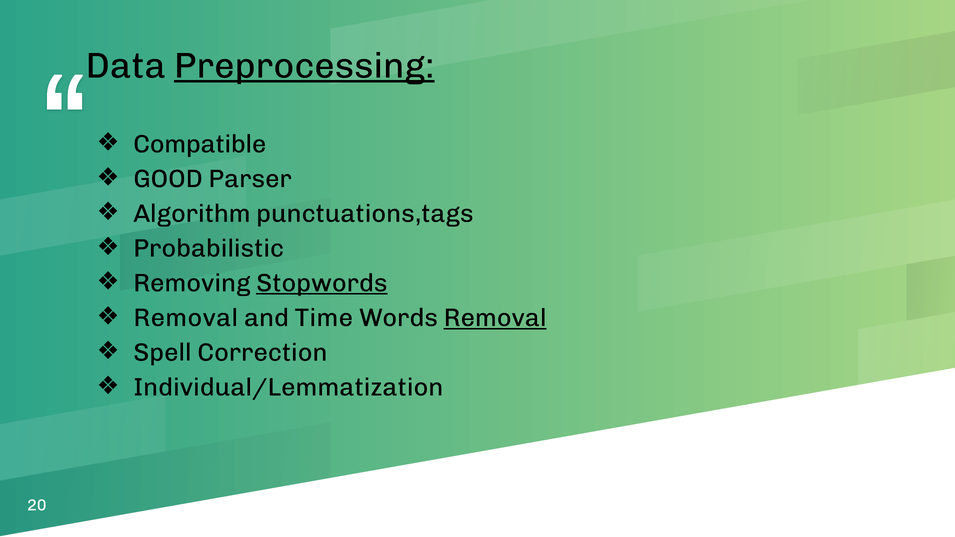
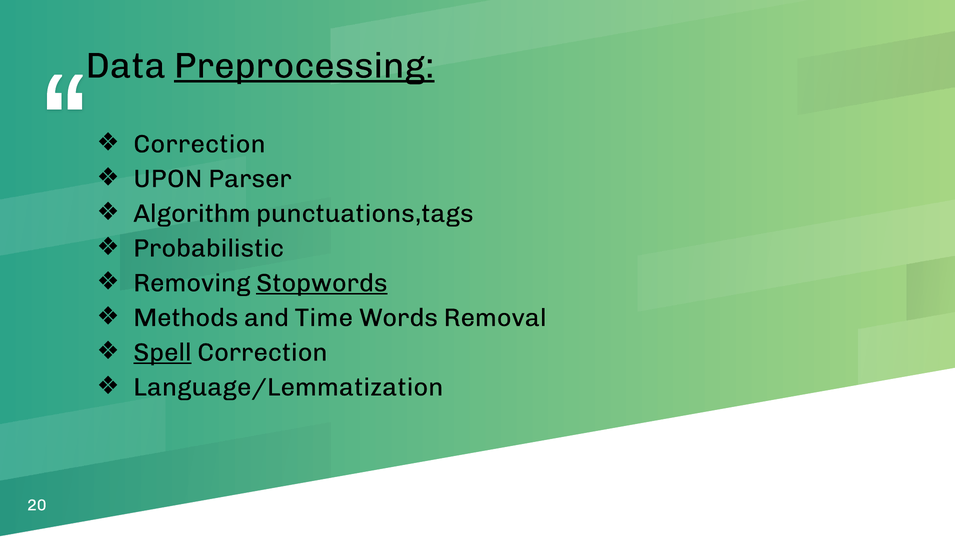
Compatible at (200, 144): Compatible -> Correction
GOOD: GOOD -> UPON
Removal at (186, 318): Removal -> Methods
Removal at (495, 318) underline: present -> none
Spell underline: none -> present
Individual/Lemmatization: Individual/Lemmatization -> Language/Lemmatization
